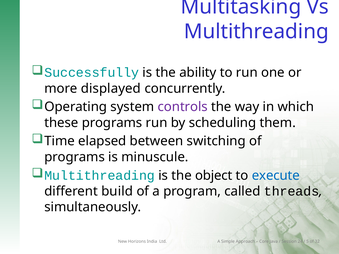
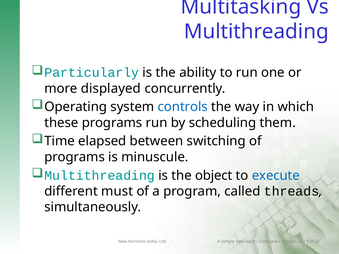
Successfully: Successfully -> Particularly
controls colour: purple -> blue
build: build -> must
